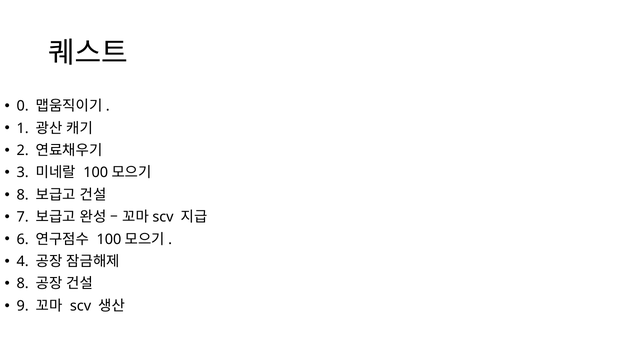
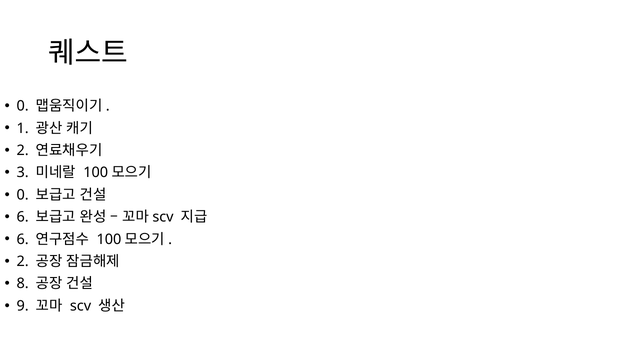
8 at (23, 195): 8 -> 0
7 at (23, 217): 7 -> 6
4 at (23, 262): 4 -> 2
